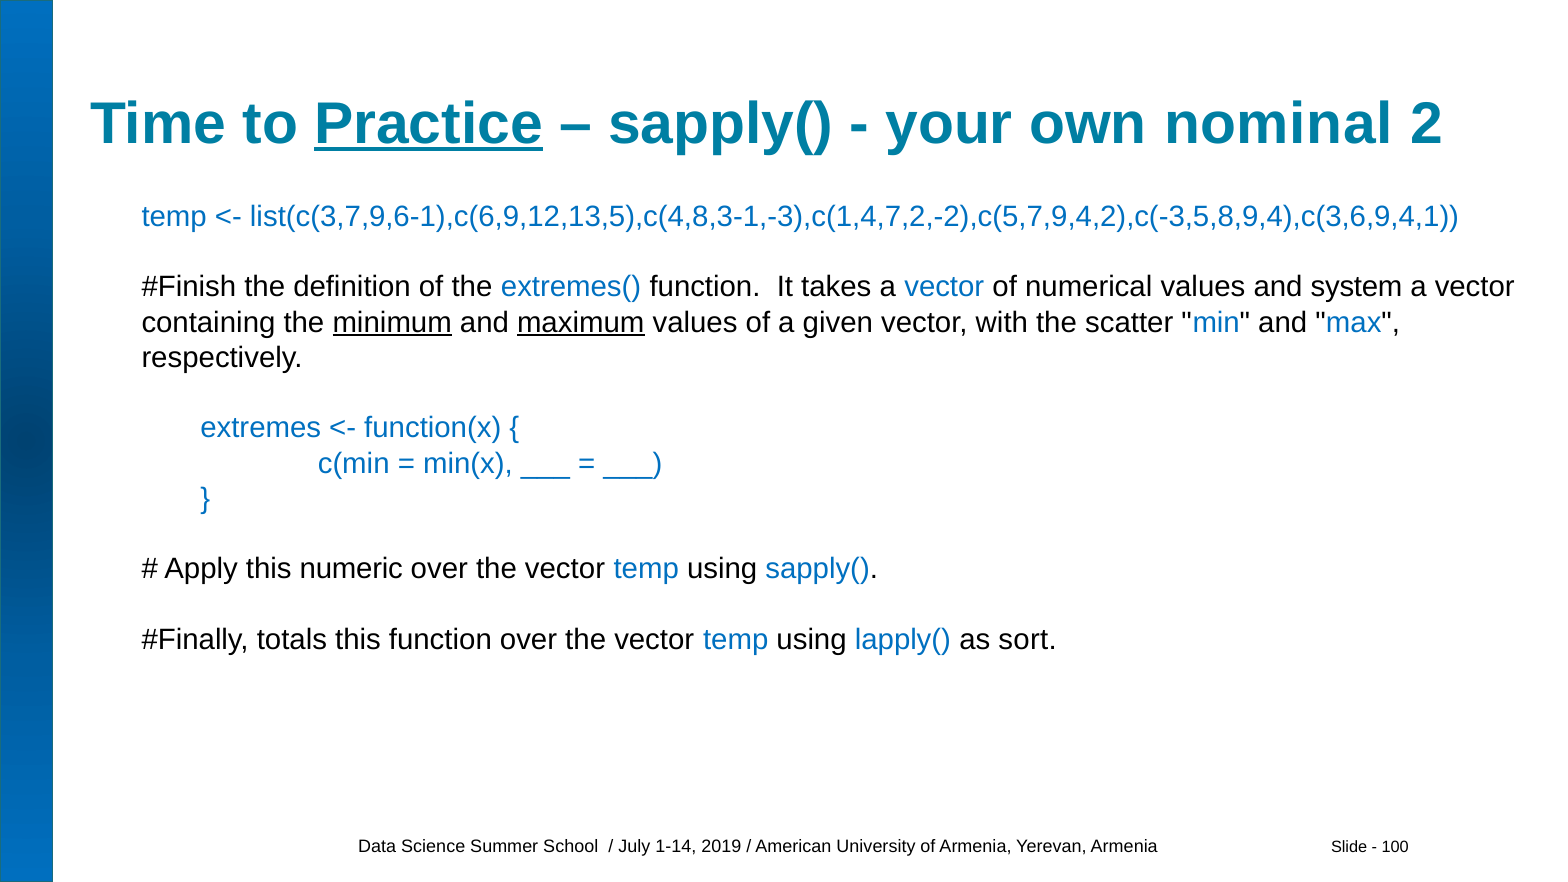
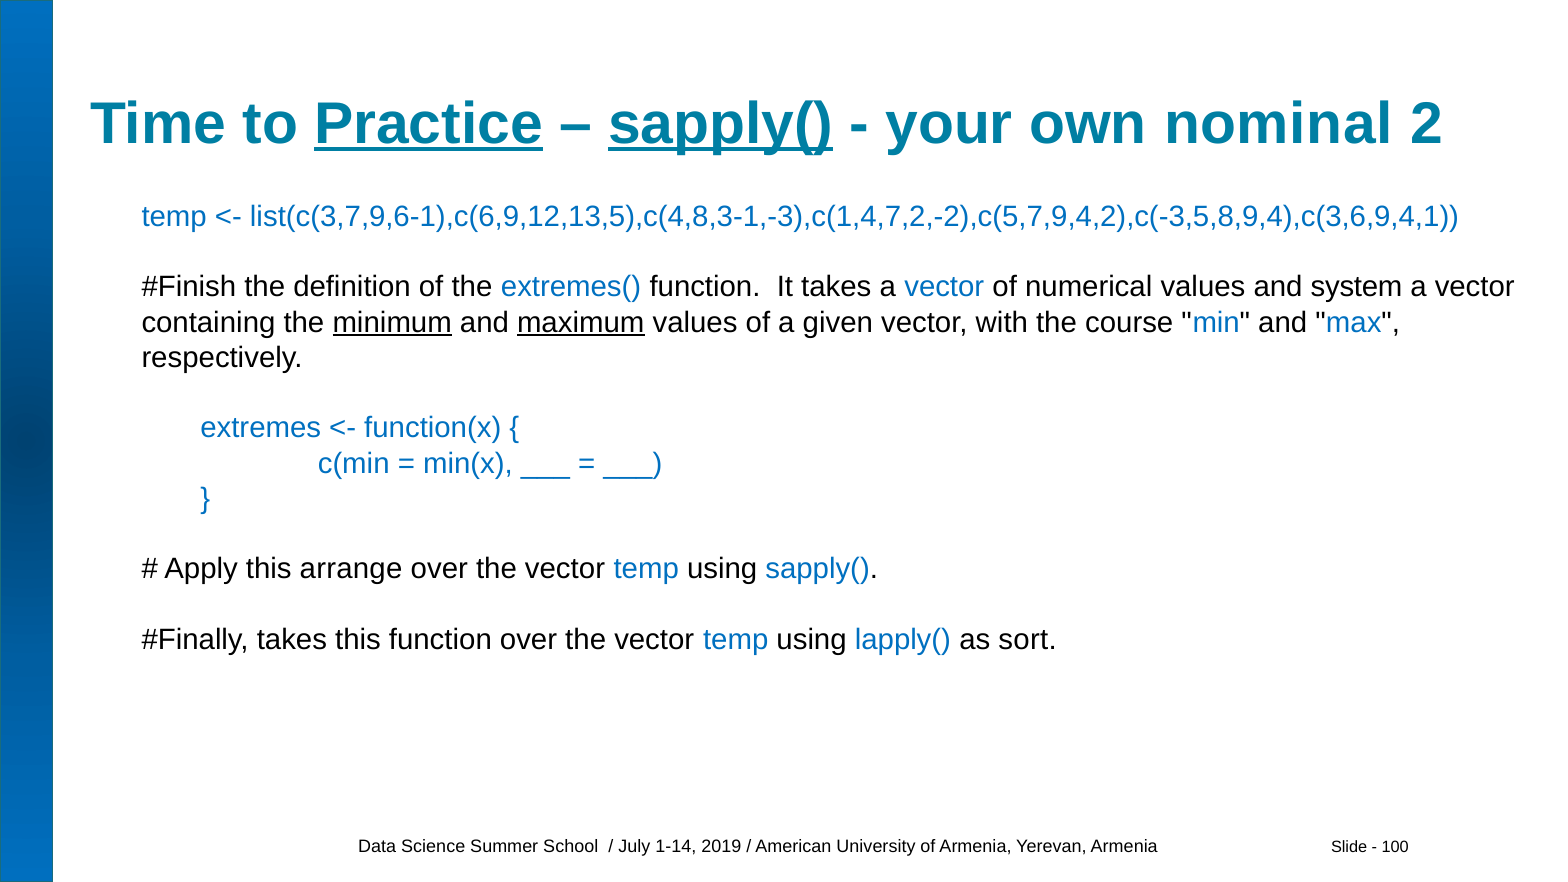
sapply( at (721, 124) underline: none -> present
scatter: scatter -> course
numeric: numeric -> arrange
totals at (292, 640): totals -> takes
